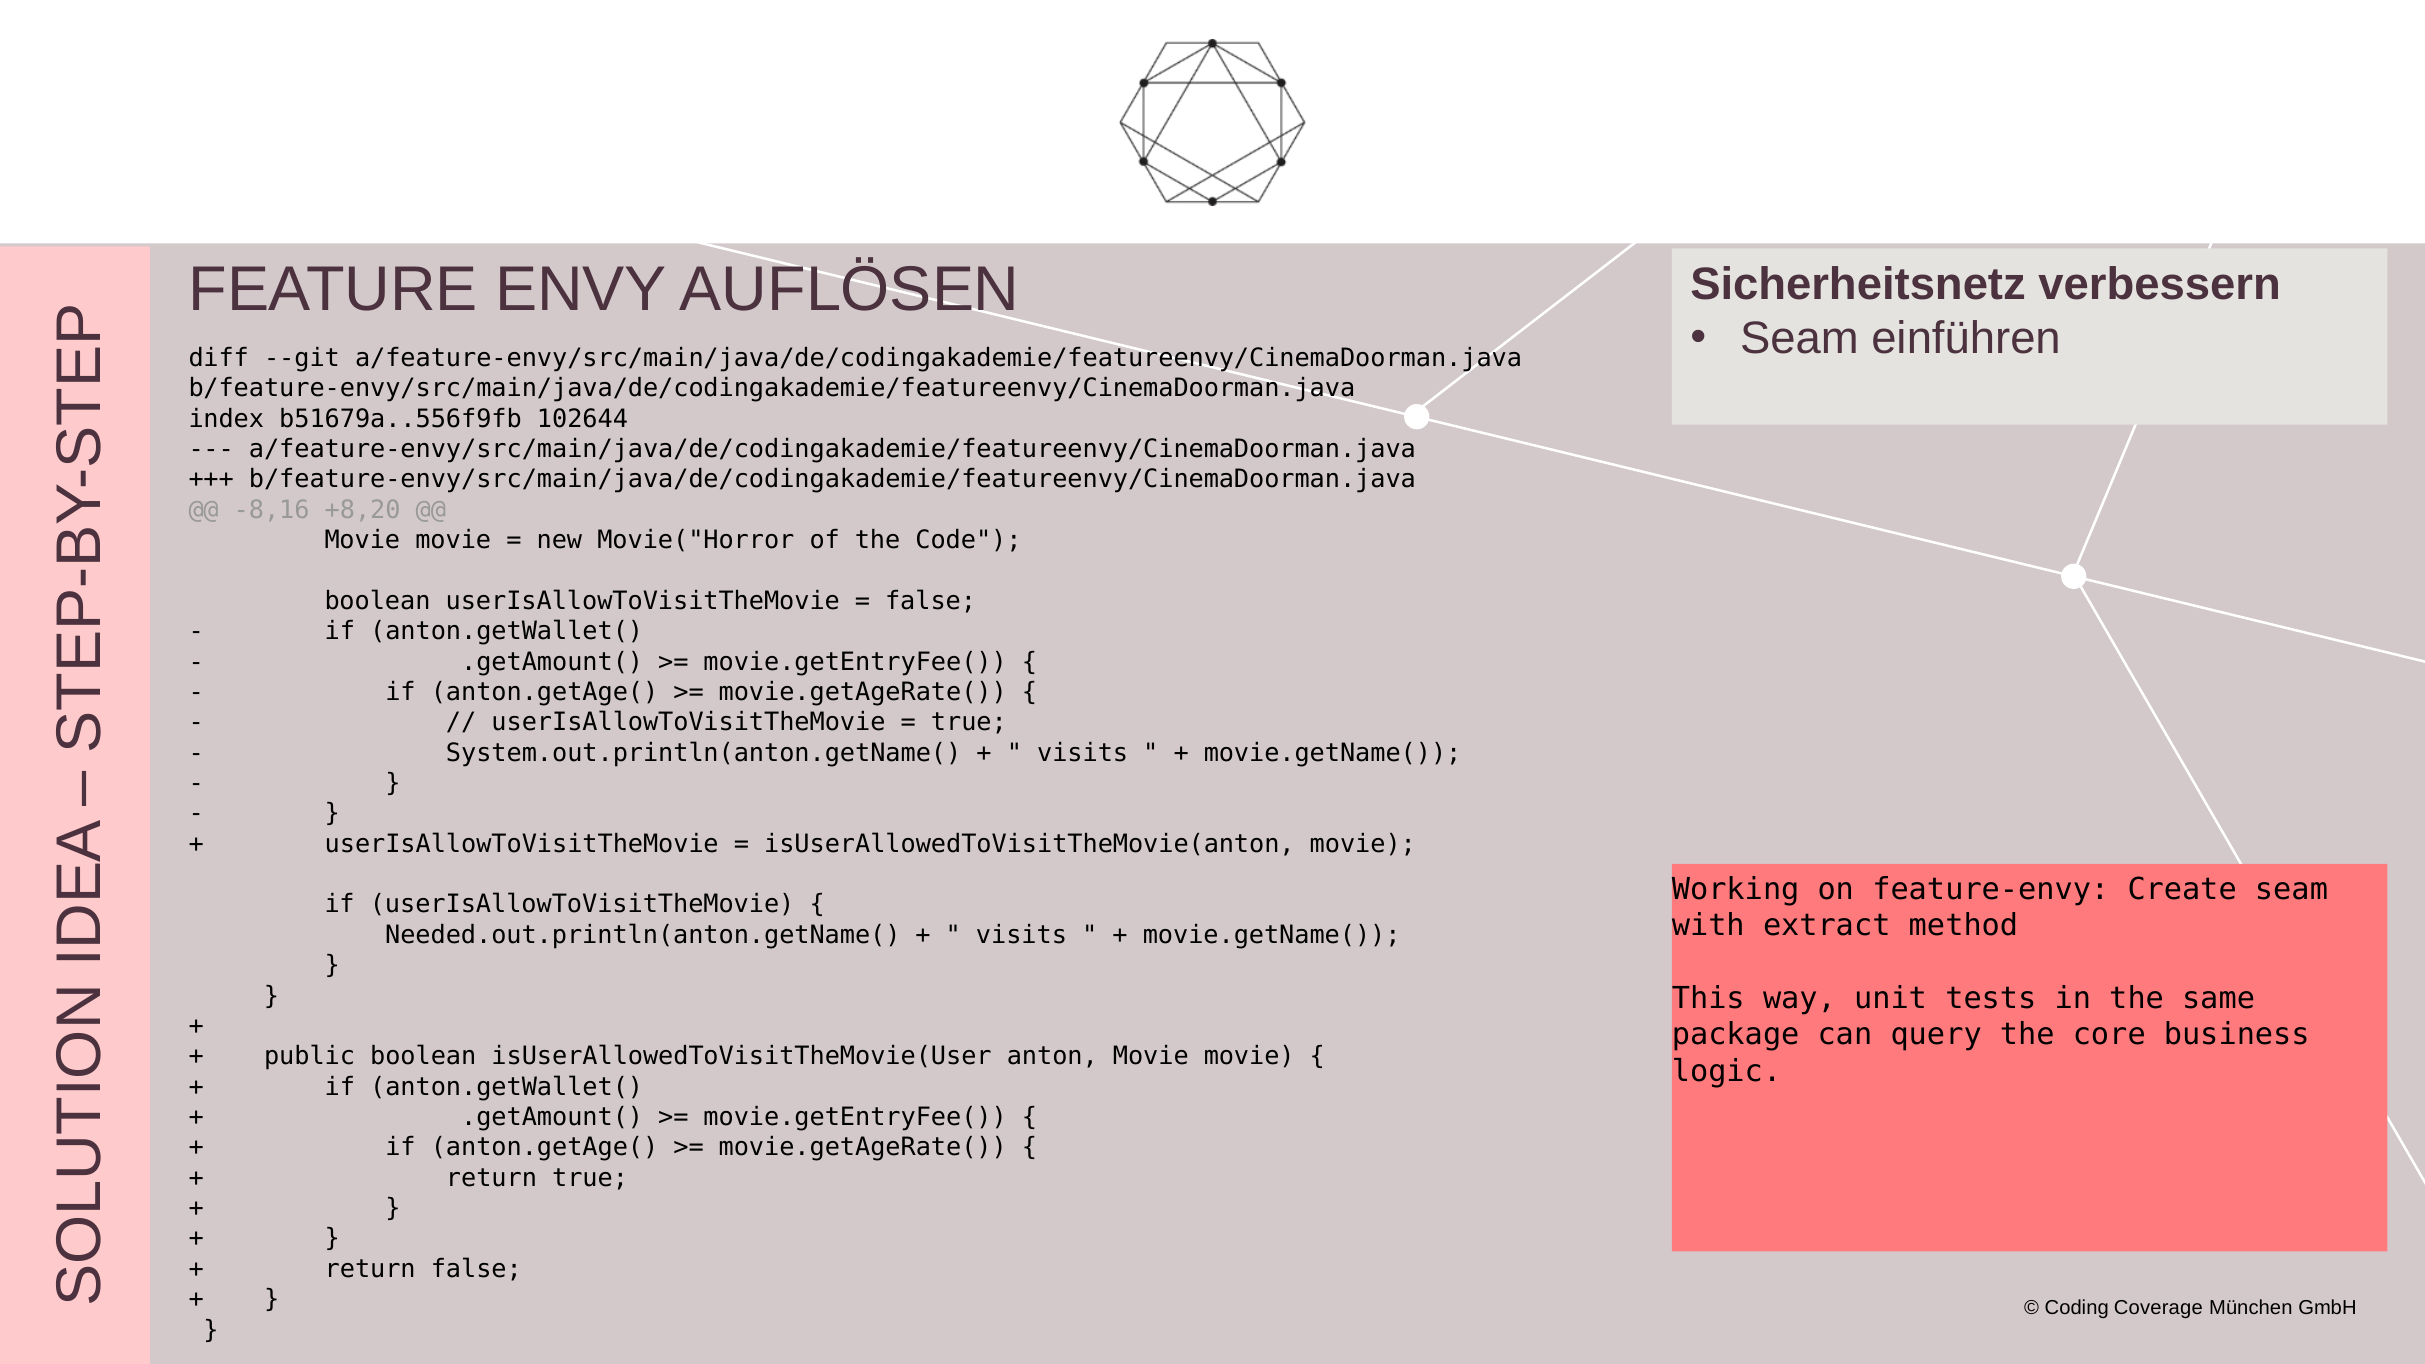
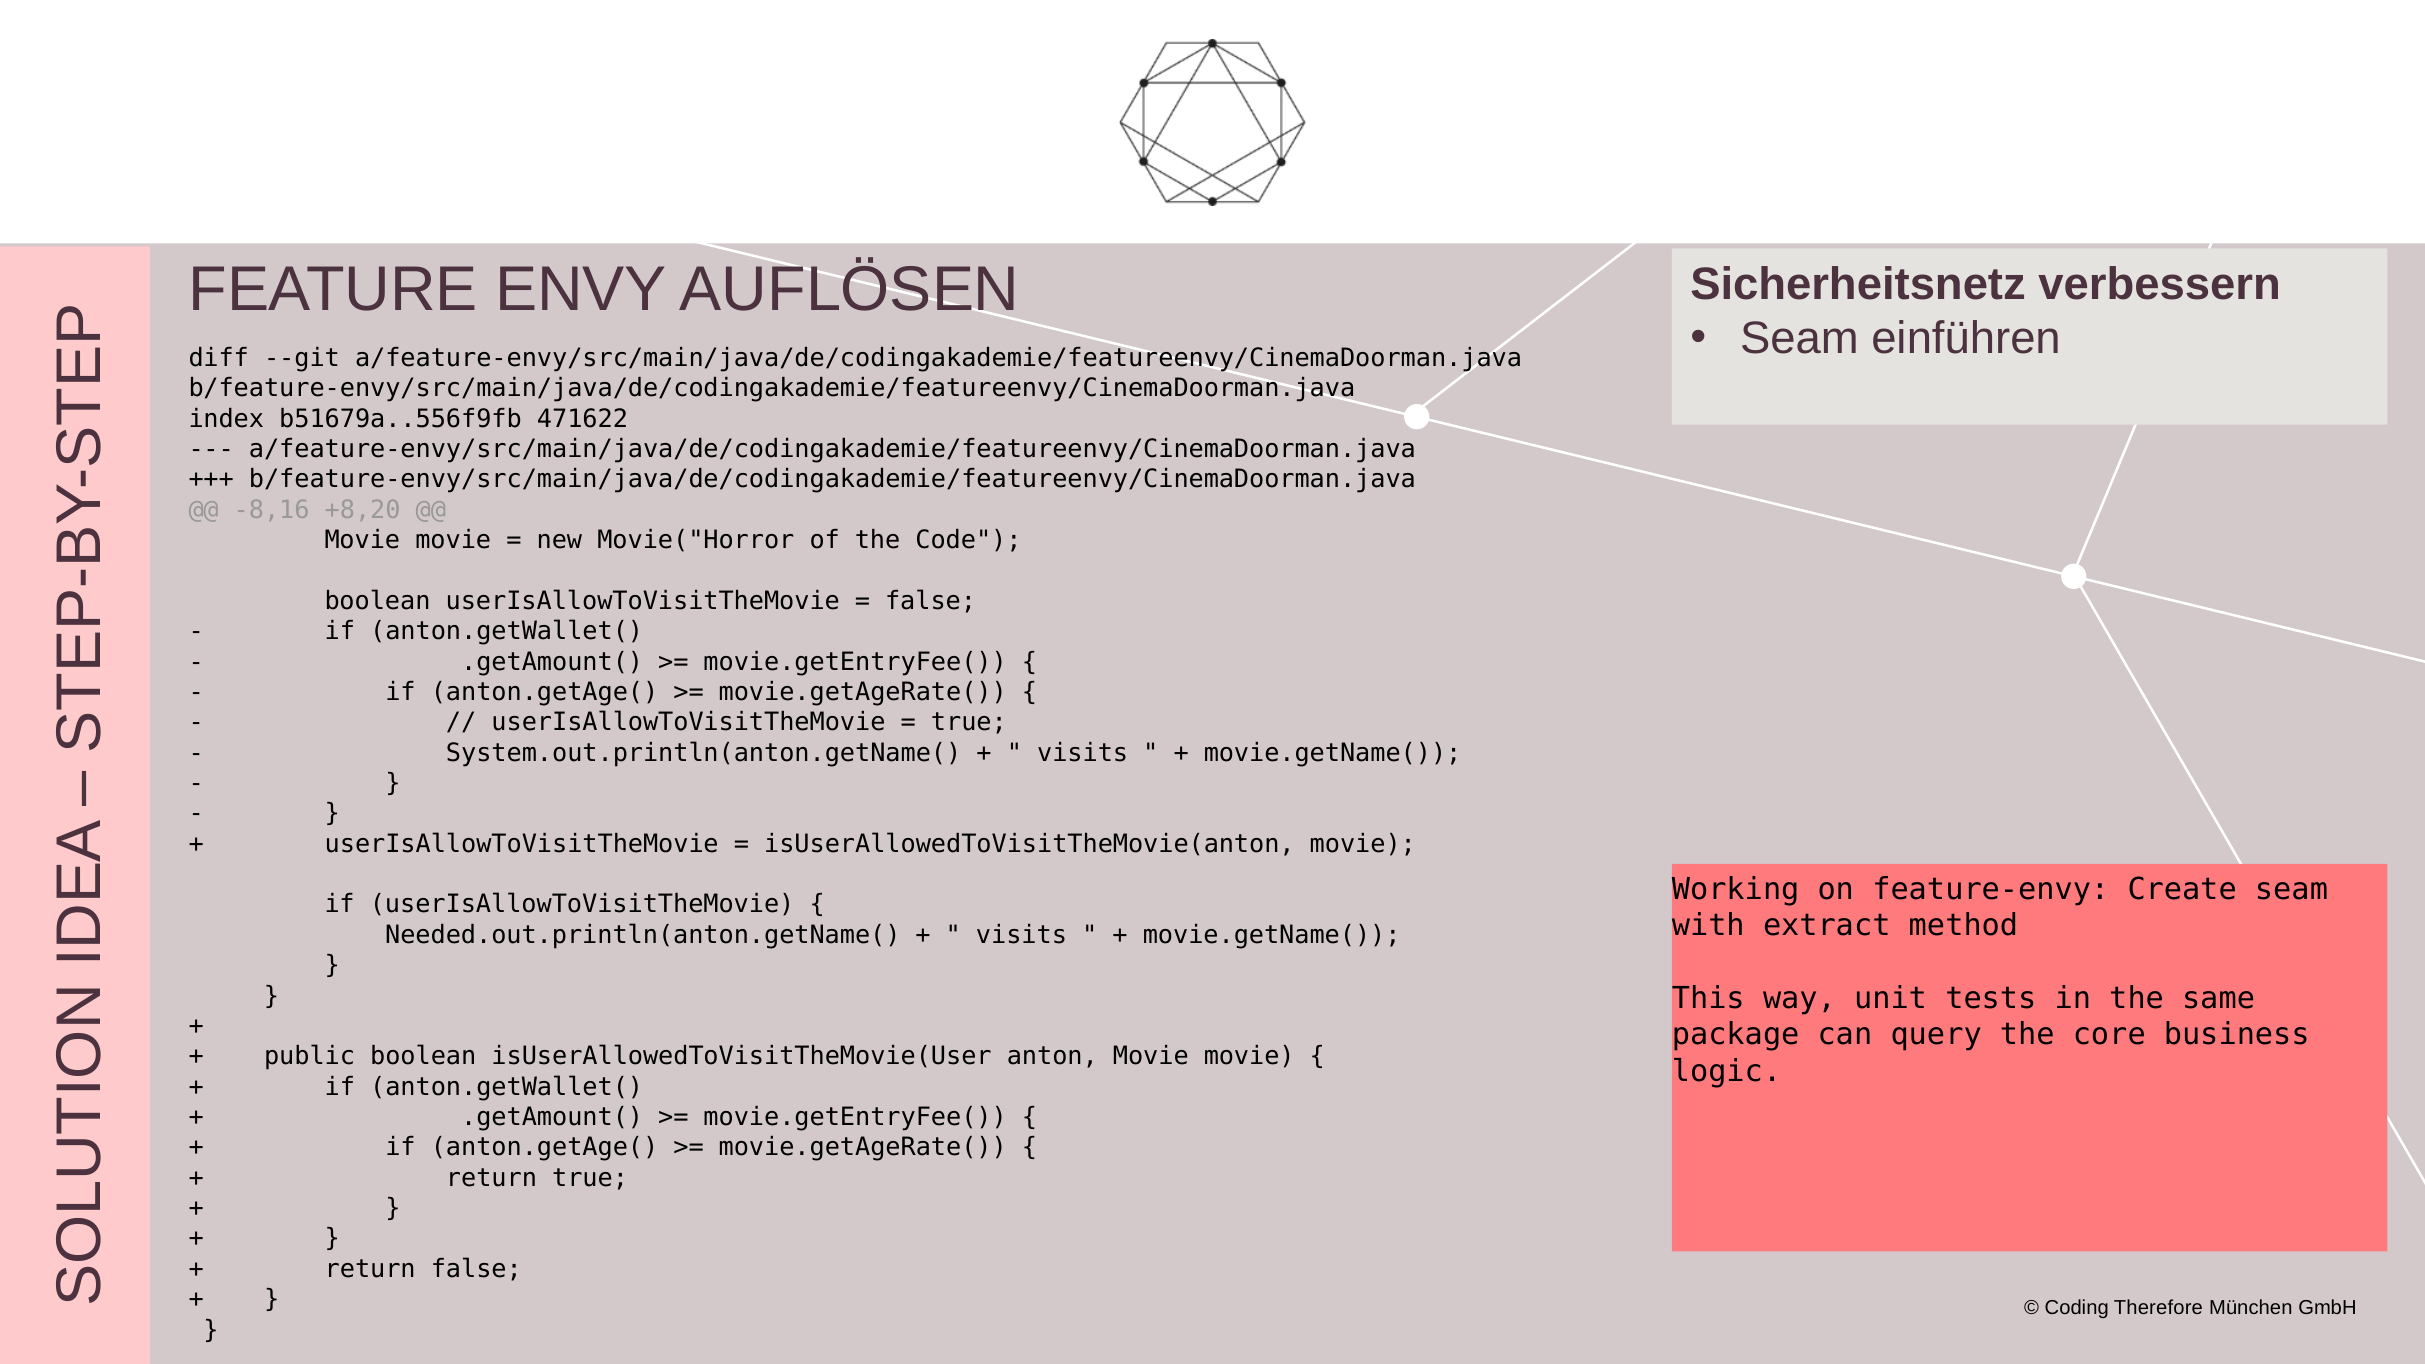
102644: 102644 -> 471622
Coverage: Coverage -> Therefore
